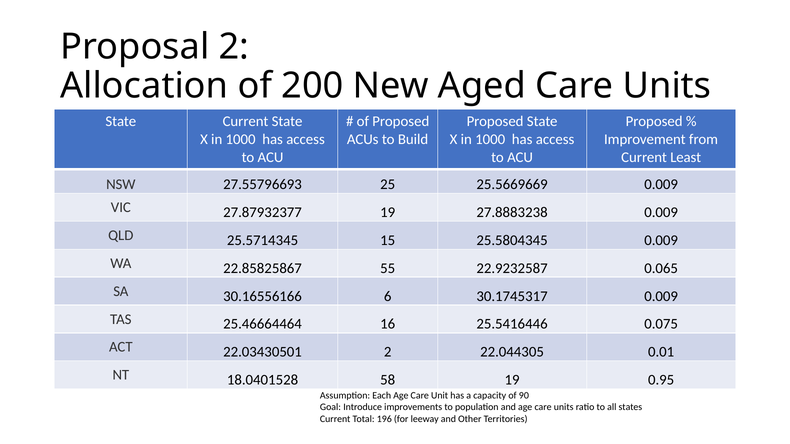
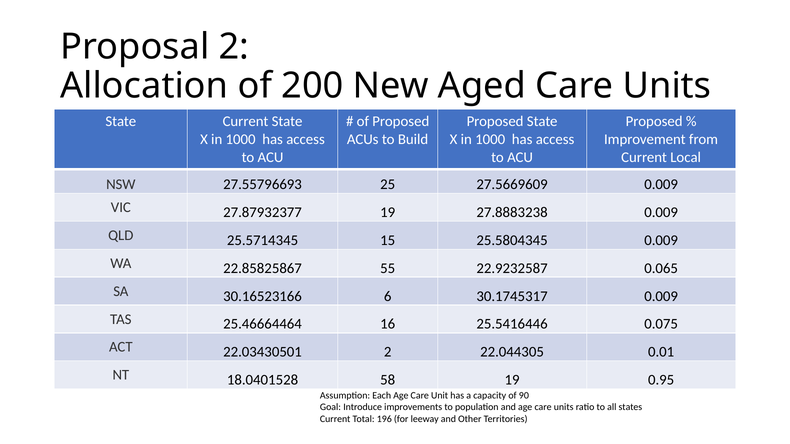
Least: Least -> Local
25.5669669: 25.5669669 -> 27.5669609
30.16556166: 30.16556166 -> 30.16523166
